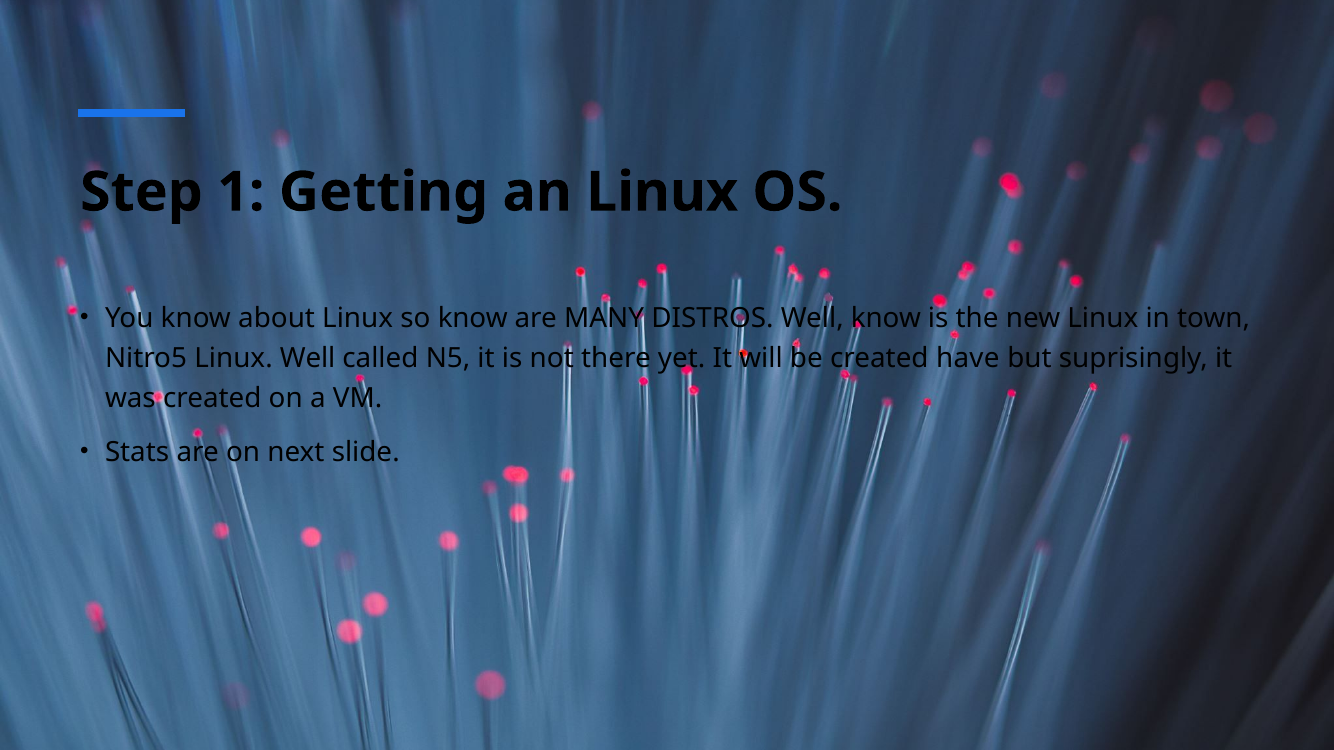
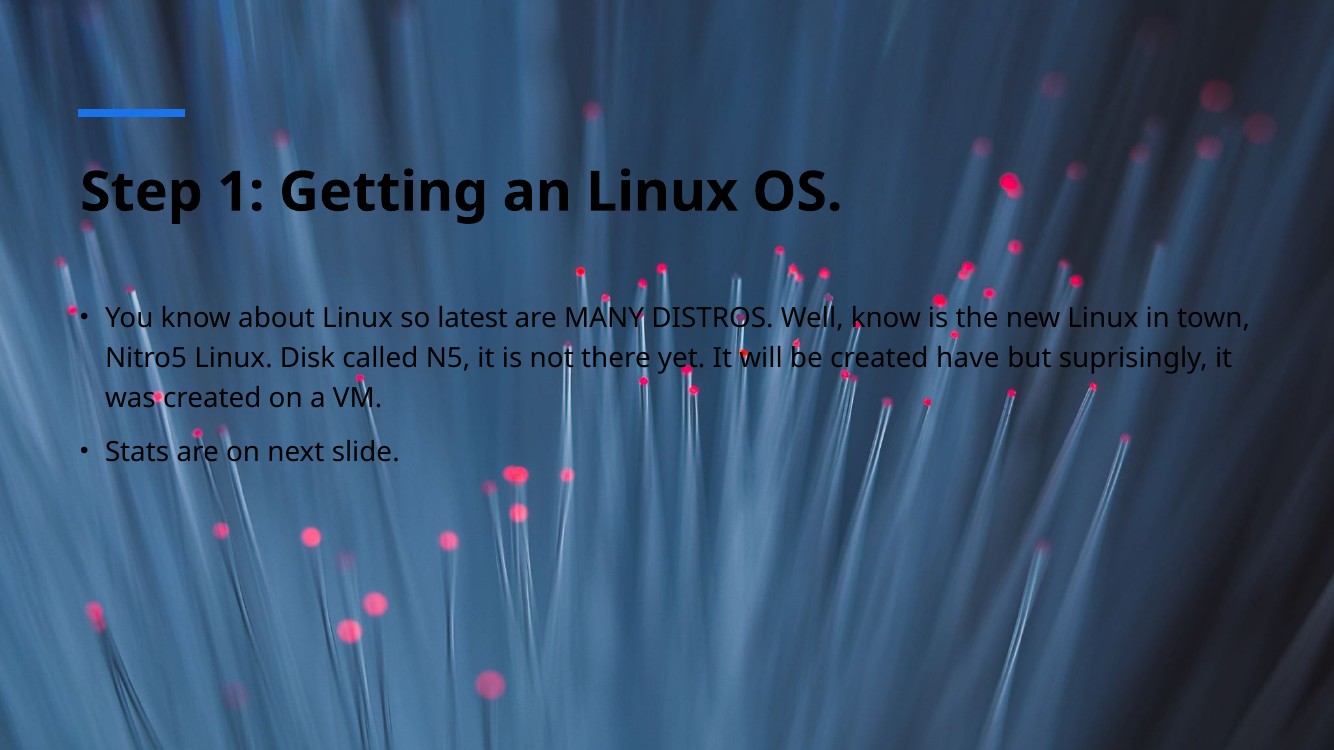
so know: know -> latest
Linux Well: Well -> Disk
